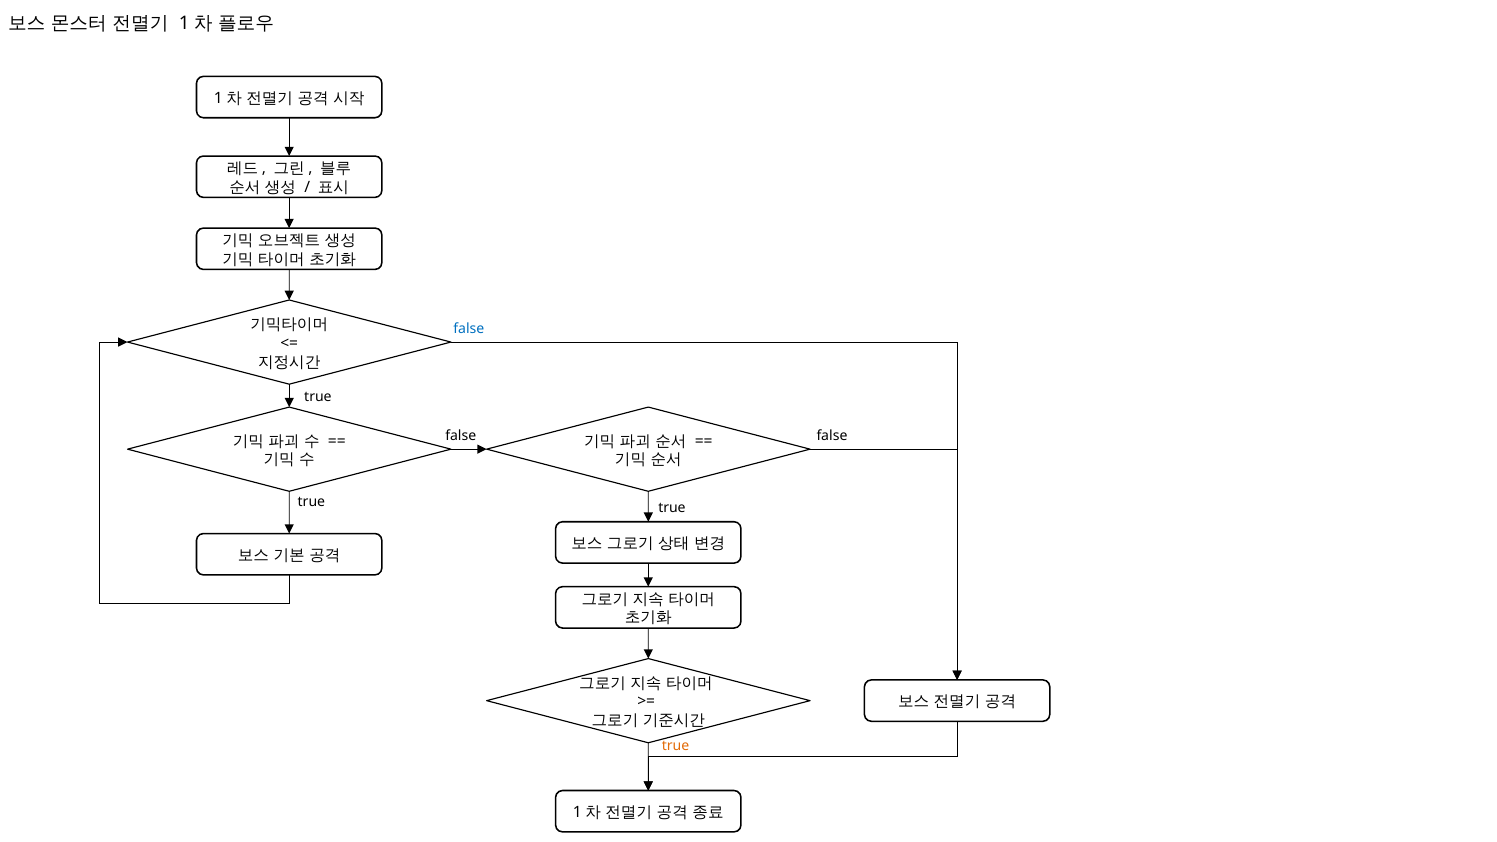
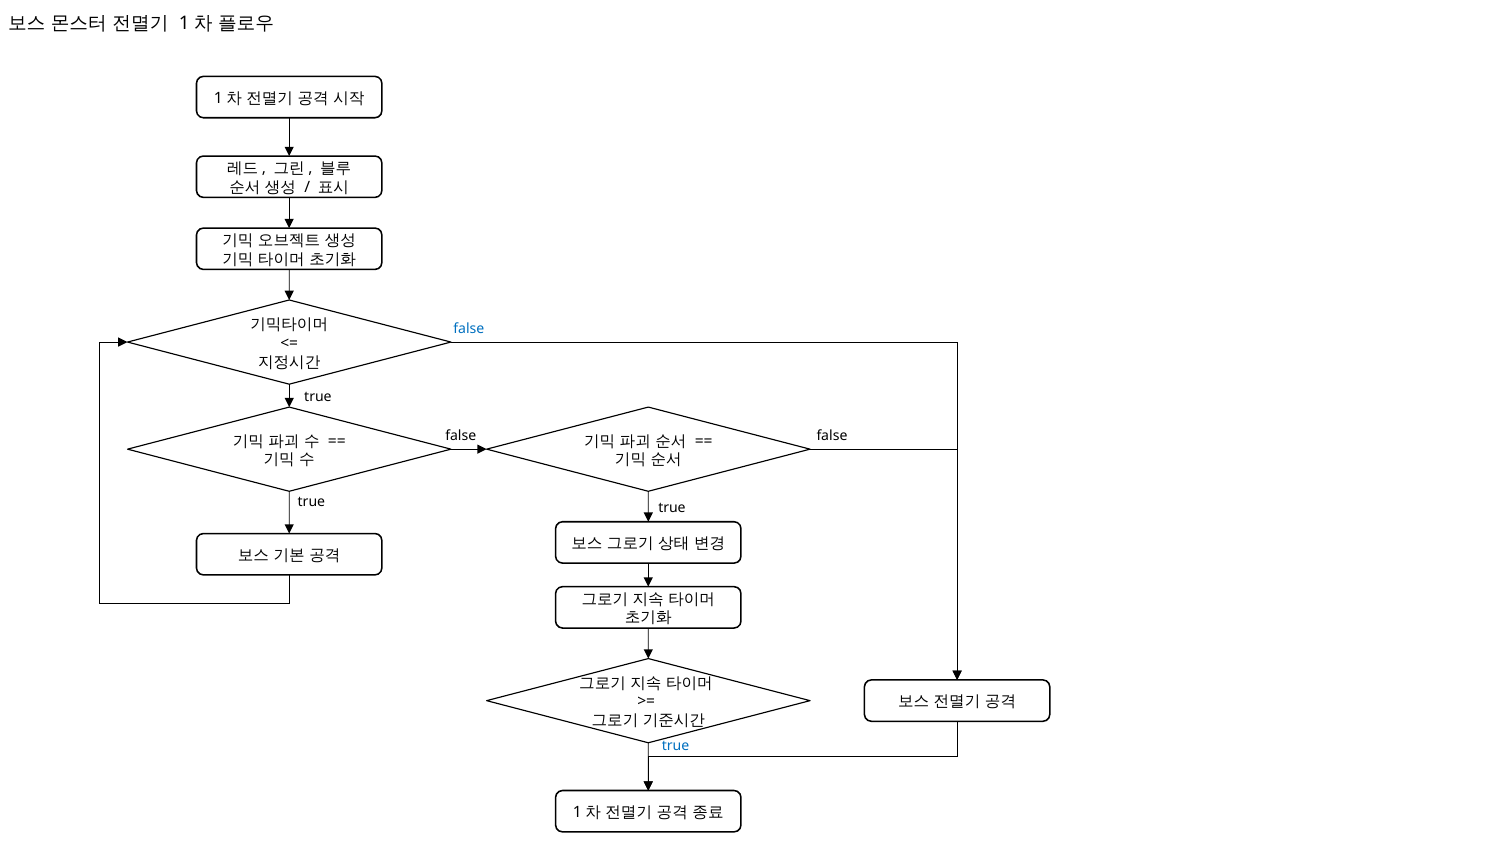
true at (676, 746) colour: orange -> blue
